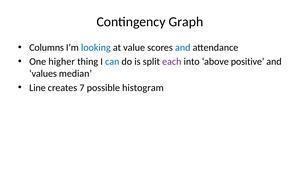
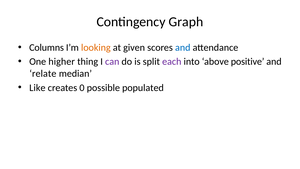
looking colour: blue -> orange
value: value -> given
can colour: blue -> purple
values: values -> relate
Line: Line -> Like
7: 7 -> 0
histogram: histogram -> populated
